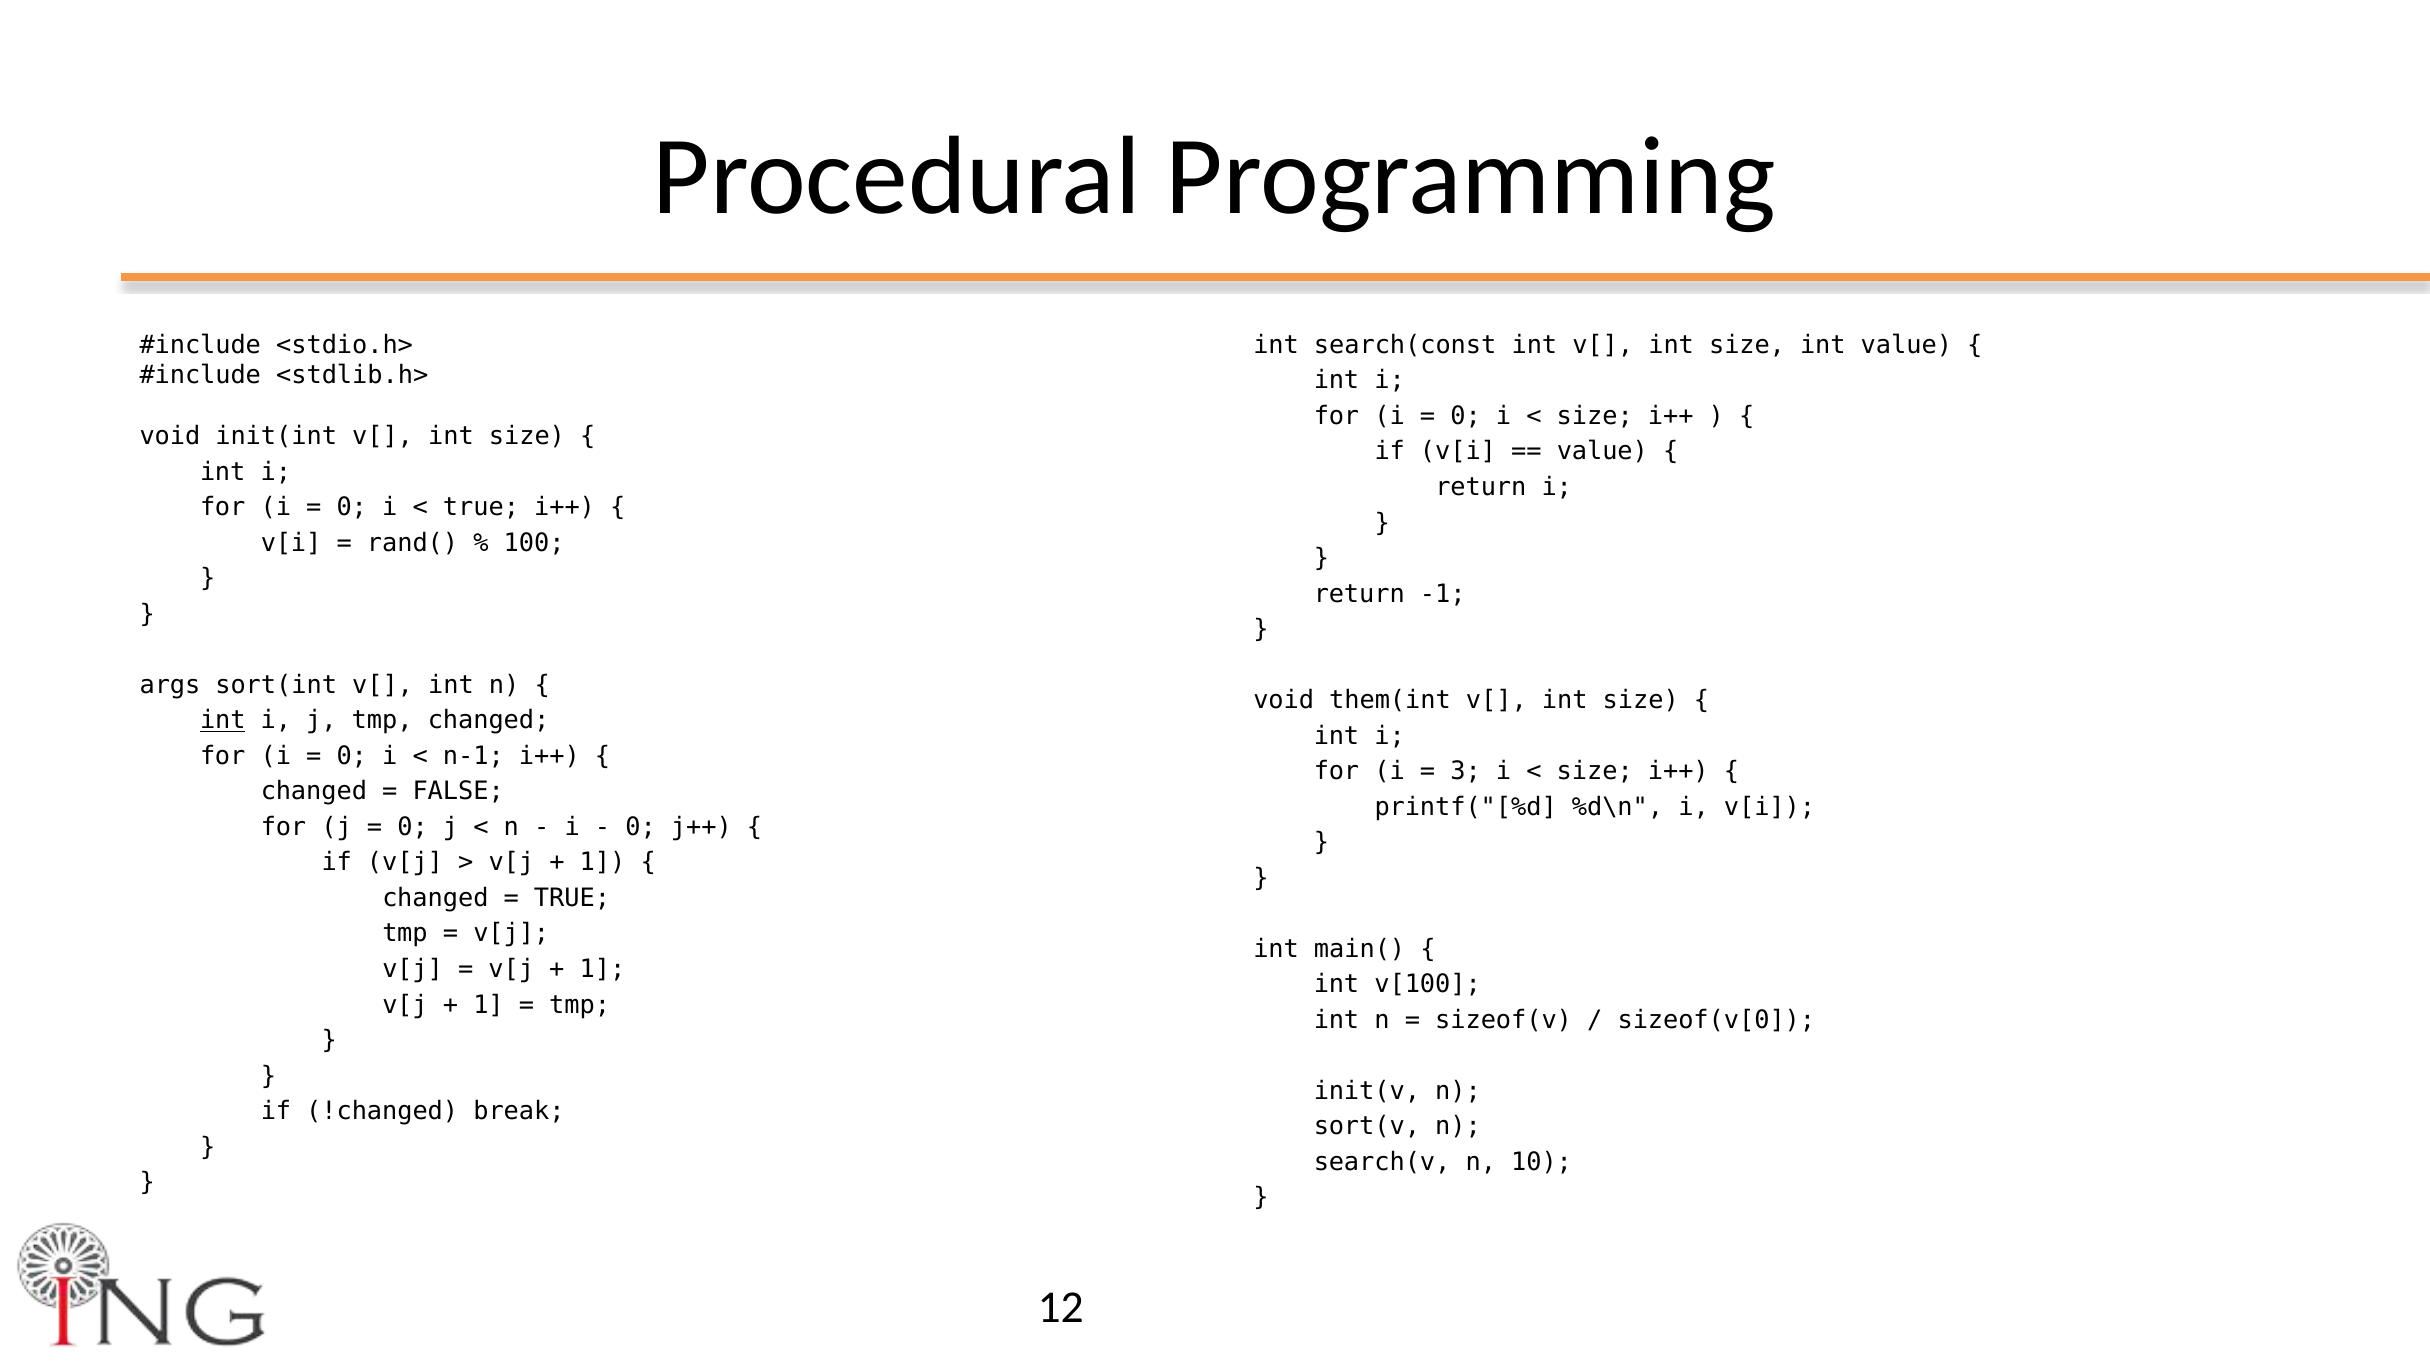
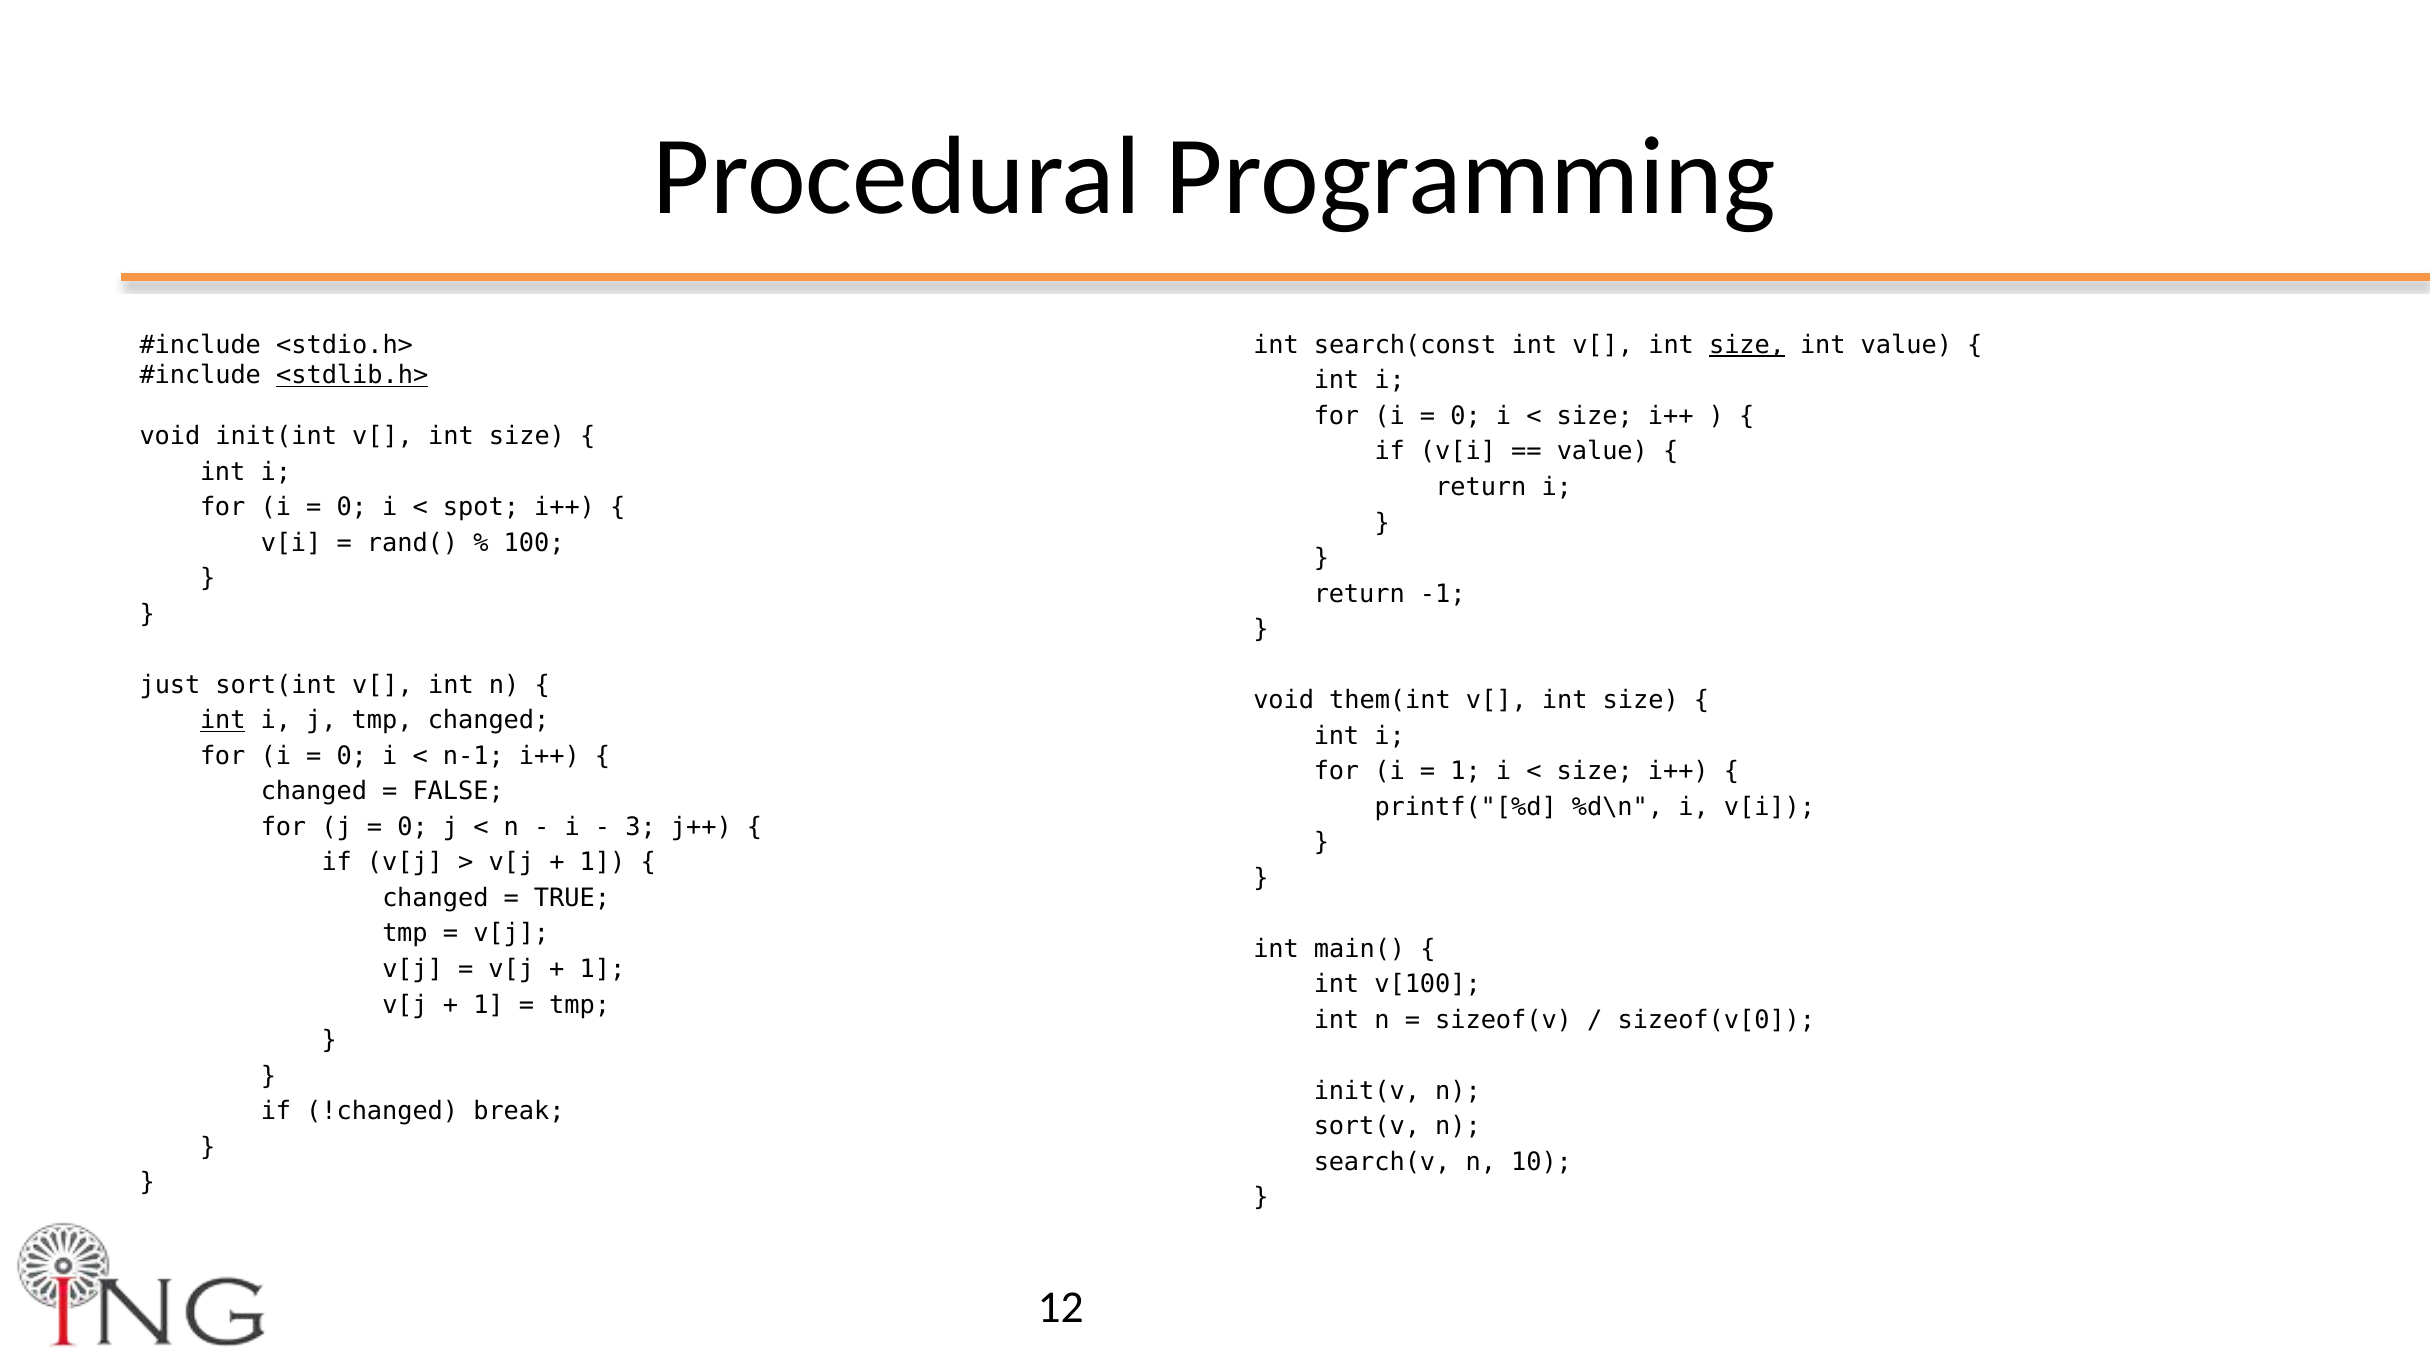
size at (1747, 345) underline: none -> present
<stdlib.h> underline: none -> present
true at (481, 507): true -> spot
args: args -> just
3 at (1466, 771): 3 -> 1
0 at (641, 827): 0 -> 3
